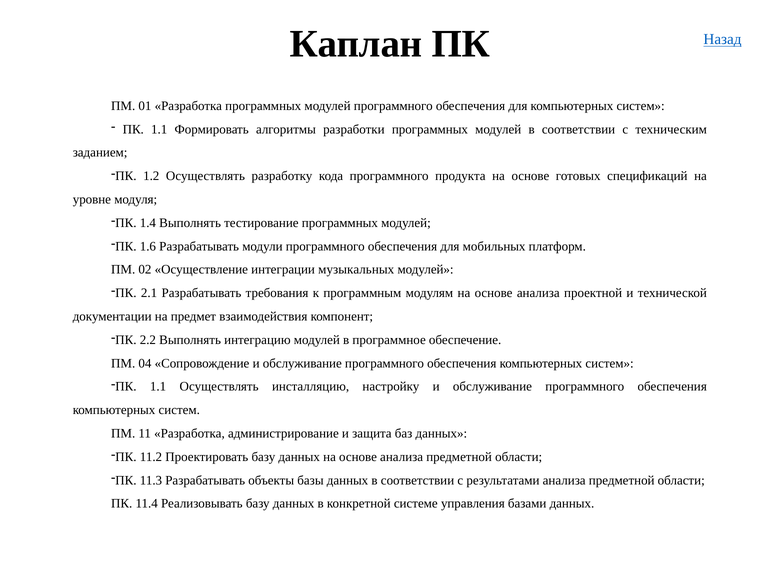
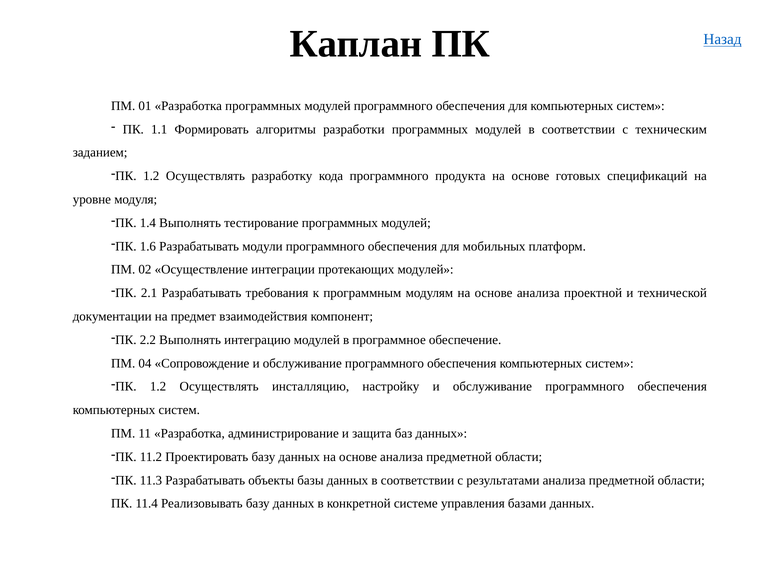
музыкальных: музыкальных -> протекающих
1.1 at (158, 387): 1.1 -> 1.2
